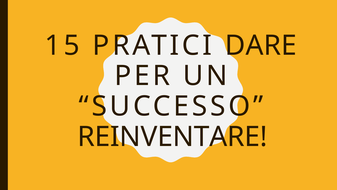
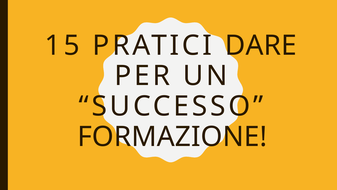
REINVENTARE: REINVENTARE -> FORMAZIONE
